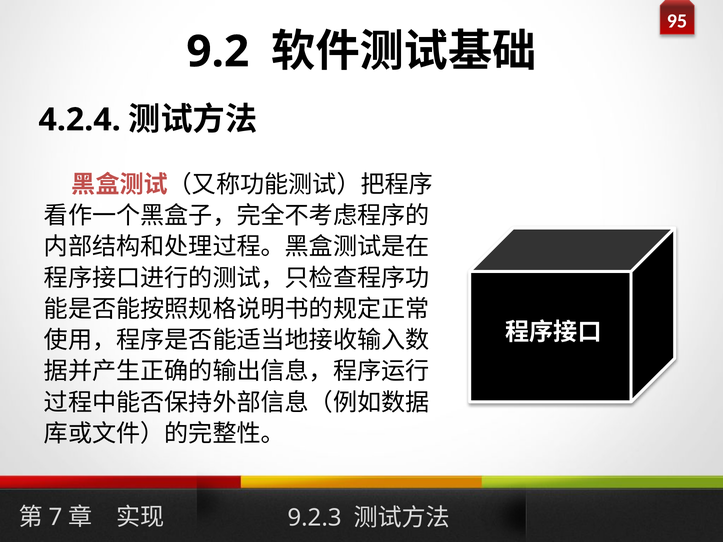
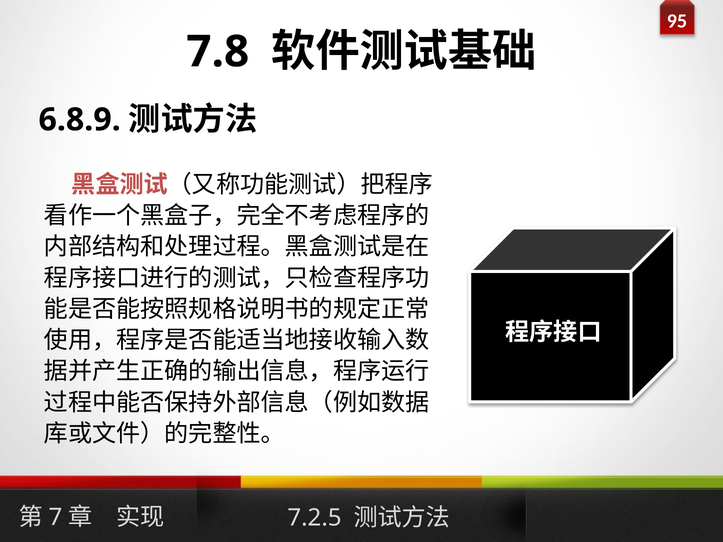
9.2: 9.2 -> 7.8
4.2.4: 4.2.4 -> 6.8.9
9.2.3: 9.2.3 -> 7.2.5
